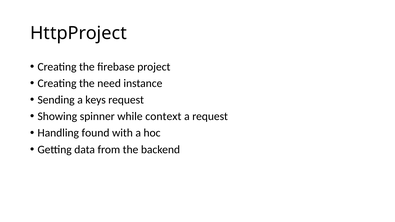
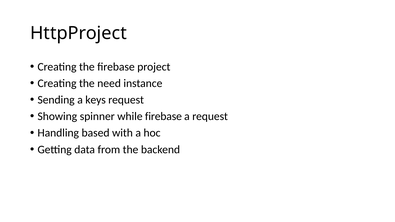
while context: context -> firebase
found: found -> based
